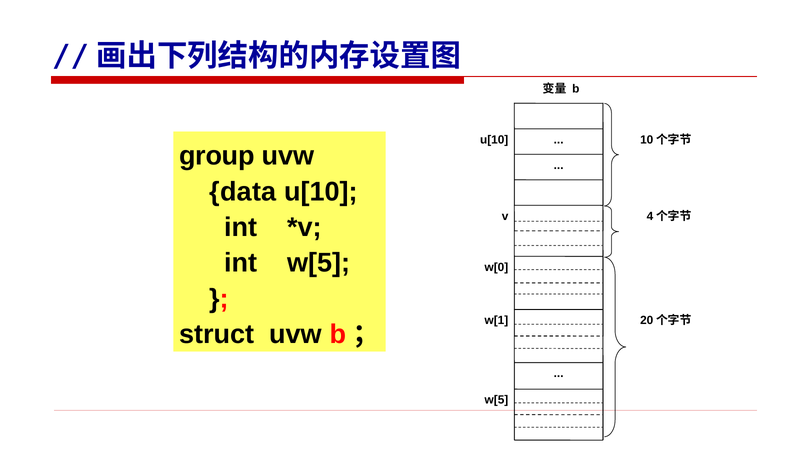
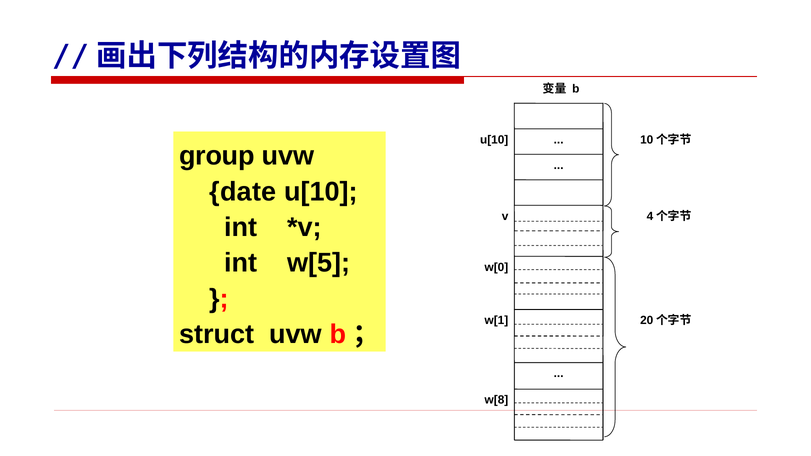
data: data -> date
w[5 at (496, 400): w[5 -> w[8
